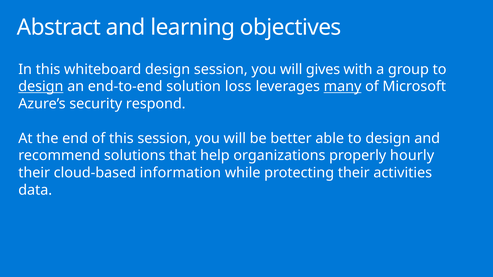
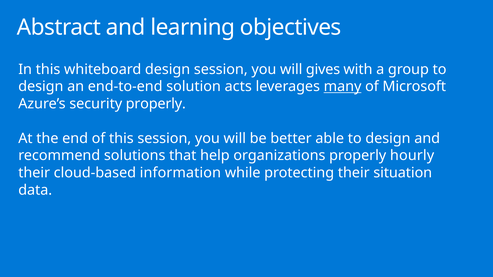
design at (41, 87) underline: present -> none
loss: loss -> acts
security respond: respond -> properly
activities: activities -> situation
